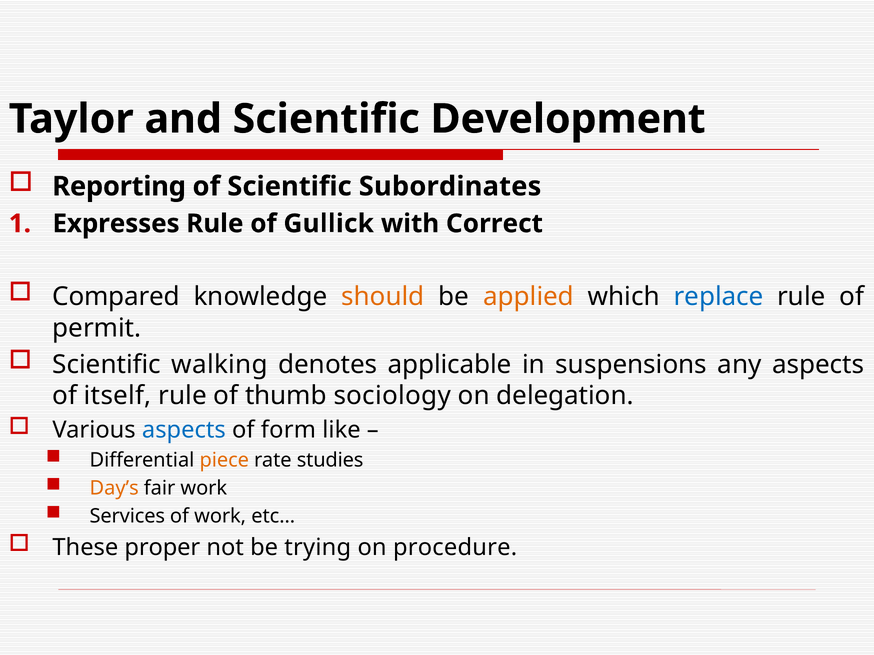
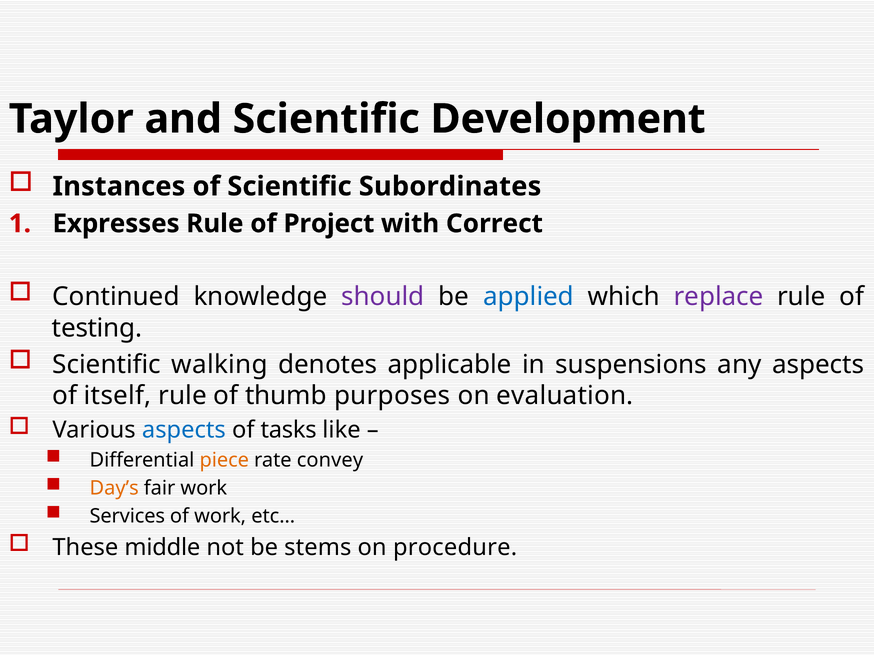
Reporting: Reporting -> Instances
Gullick: Gullick -> Project
Compared: Compared -> Continued
should colour: orange -> purple
applied colour: orange -> blue
replace colour: blue -> purple
permit: permit -> testing
sociology: sociology -> purposes
delegation: delegation -> evaluation
form: form -> tasks
studies: studies -> convey
proper: proper -> middle
trying: trying -> stems
